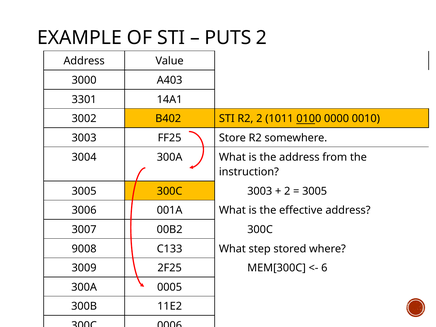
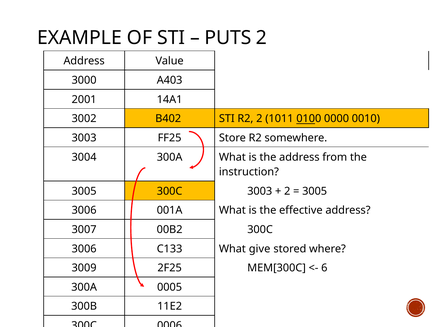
3301: 3301 -> 2001
9008 at (84, 249): 9008 -> 3006
step: step -> give
